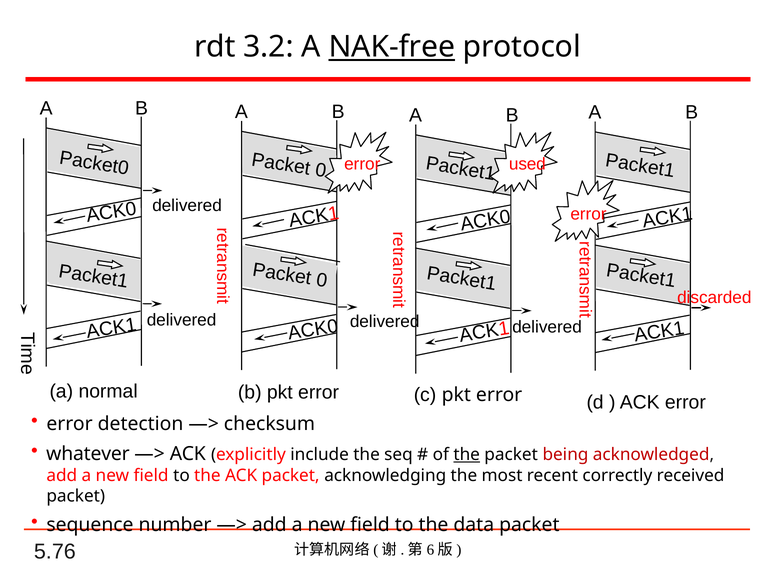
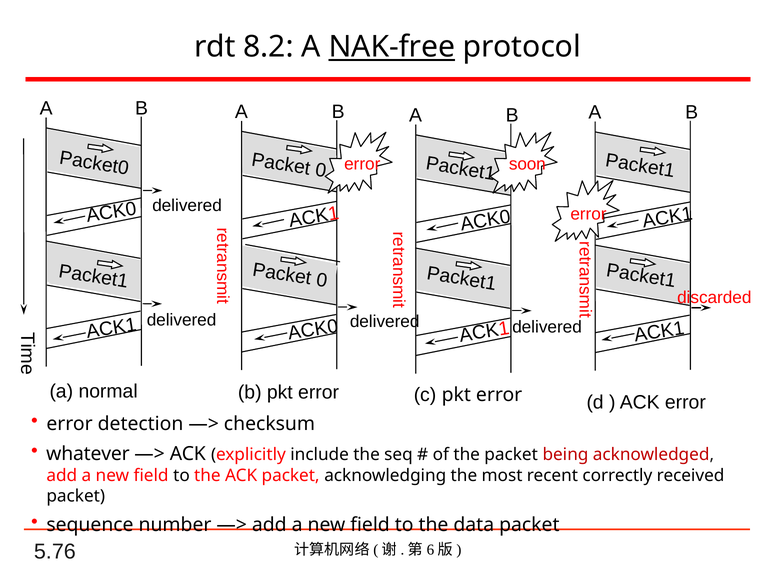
3.2: 3.2 -> 8.2
used: used -> soon
the at (467, 455) underline: present -> none
